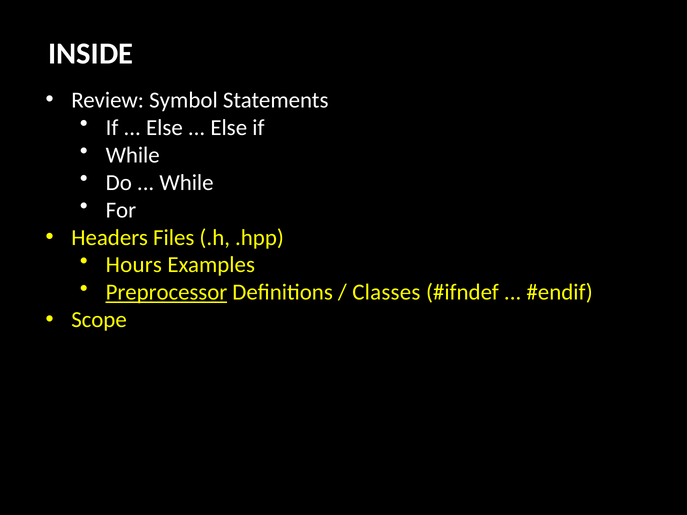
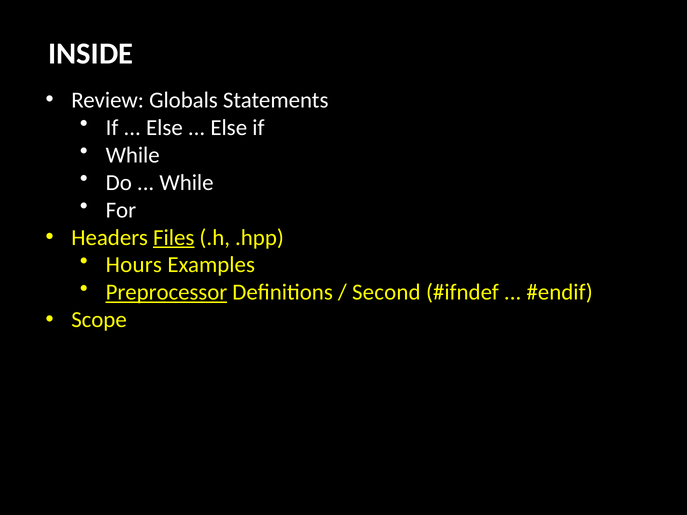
Symbol: Symbol -> Globals
Files underline: none -> present
Classes: Classes -> Second
